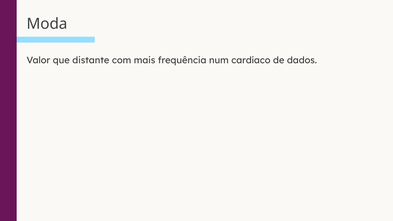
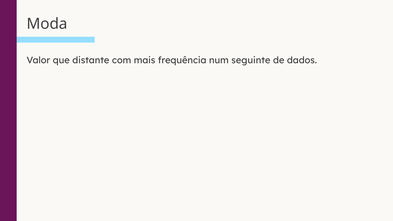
cardíaco: cardíaco -> seguinte
